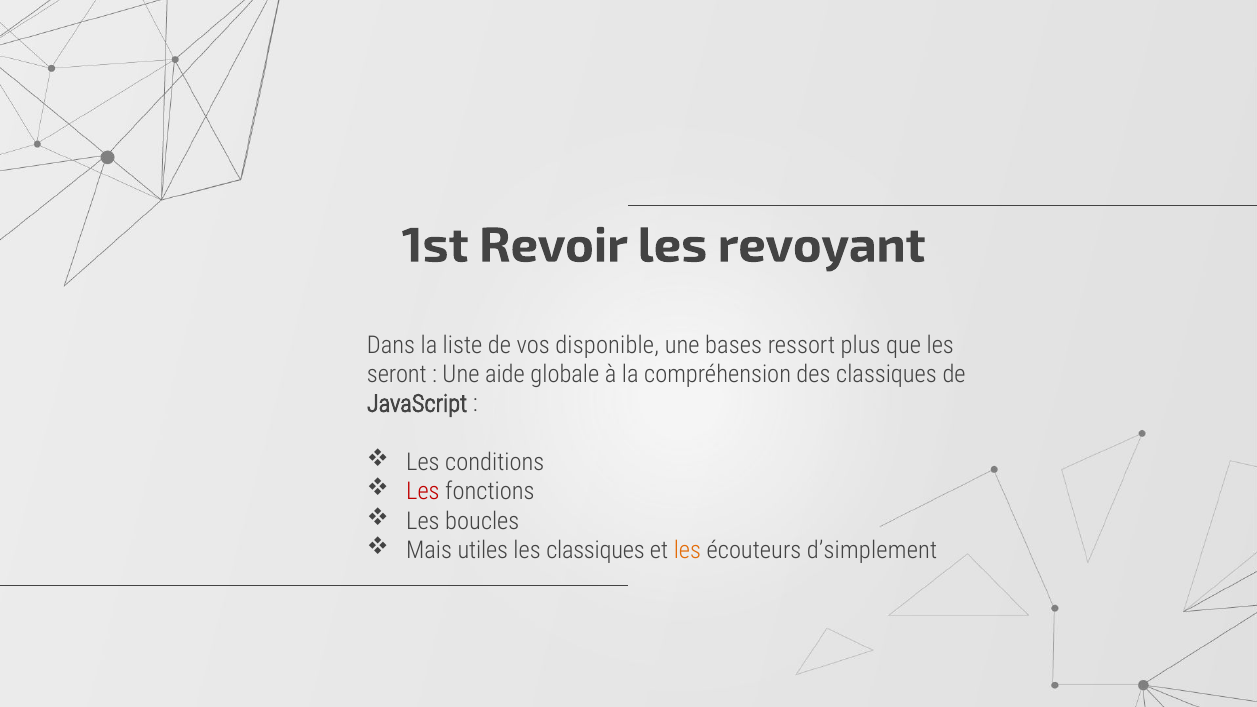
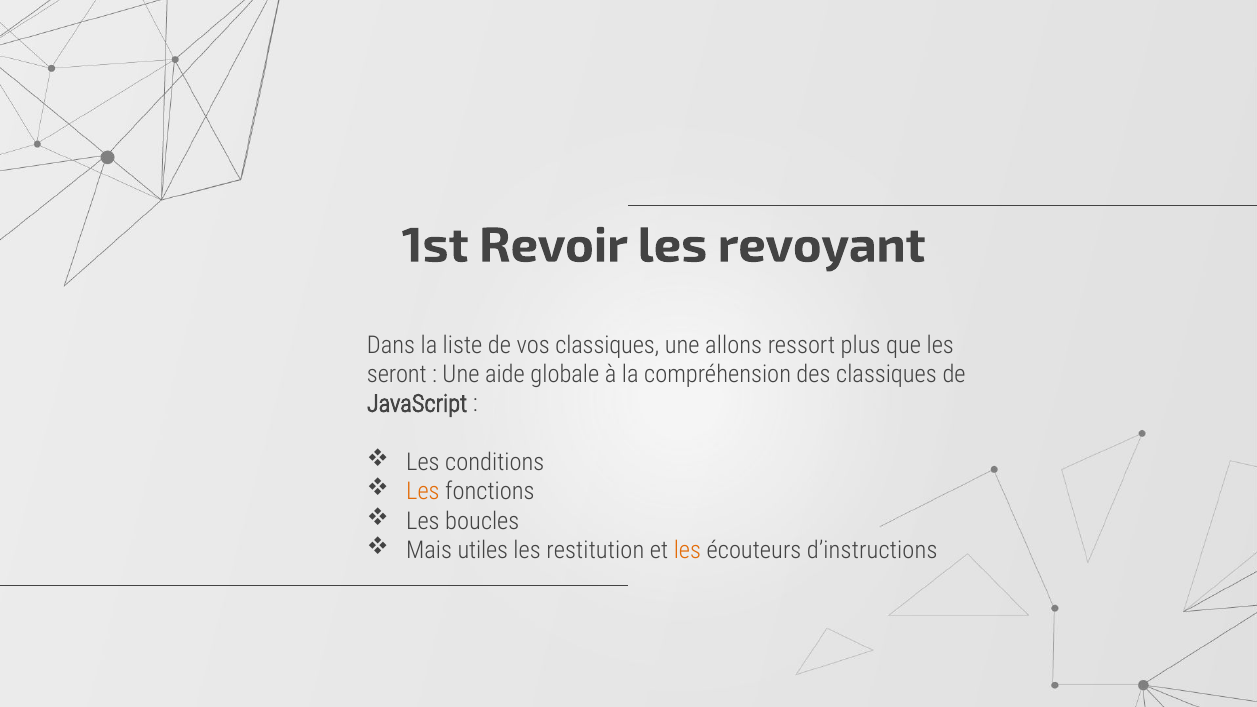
vos disponible: disponible -> classiques
bases: bases -> allons
Les at (423, 492) colour: red -> orange
les classiques: classiques -> restitution
d’simplement: d’simplement -> d’instructions
